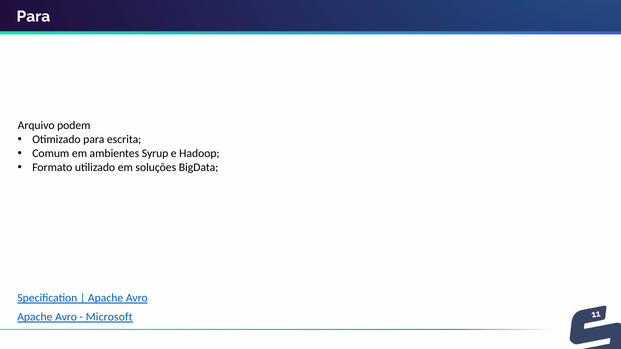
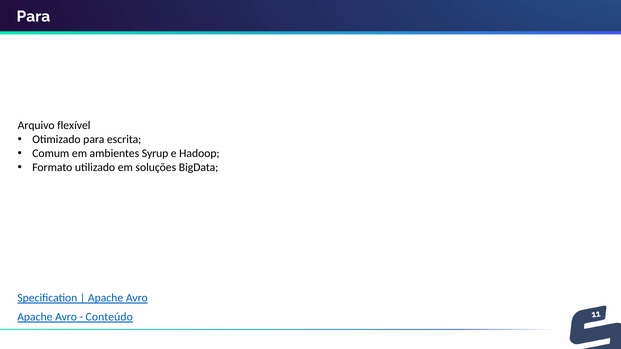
podem: podem -> flexível
Microsoft: Microsoft -> Conteúdo
